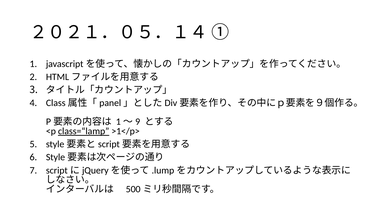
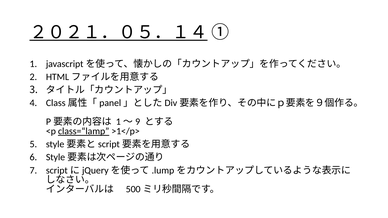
２０２１．０５．１４ underline: none -> present
